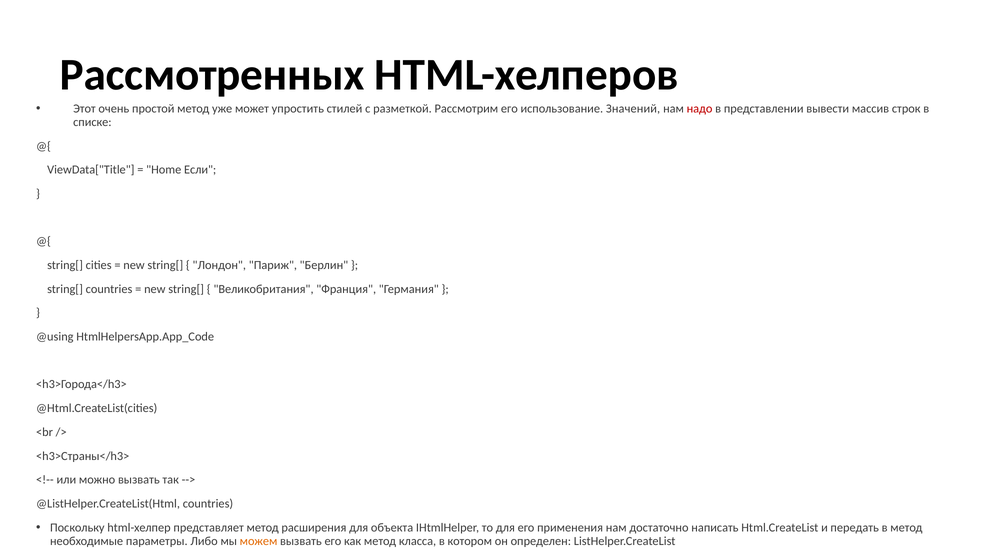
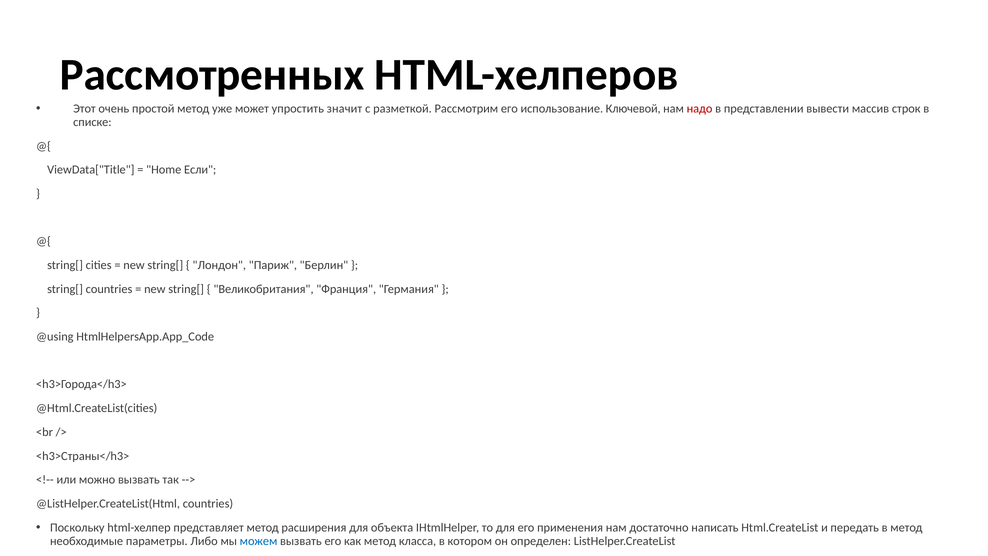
стилей: стилей -> значит
Значений: Значений -> Ключевой
можем colour: orange -> blue
